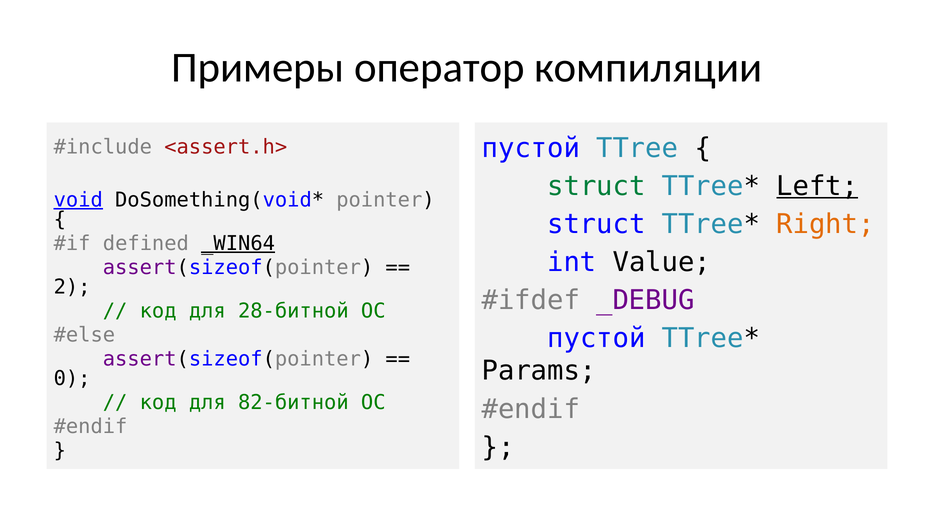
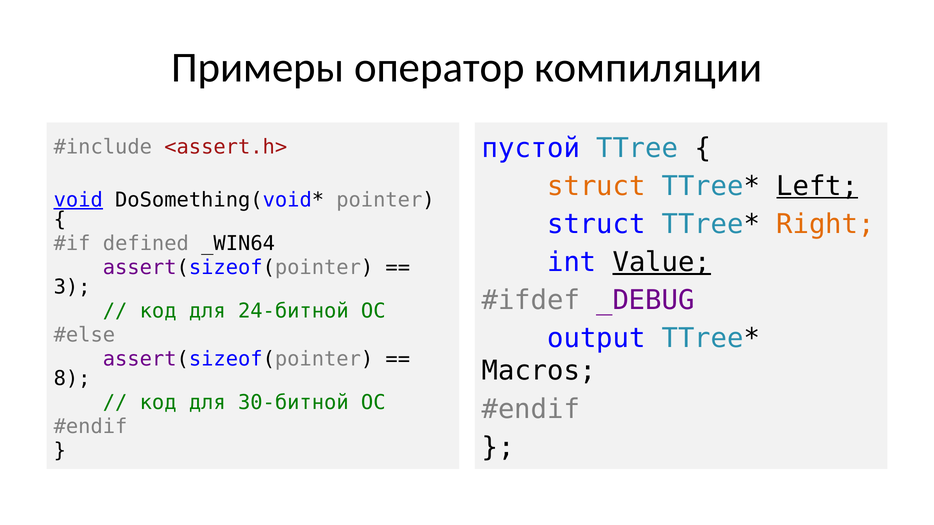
struct at (596, 186) colour: green -> orange
_WIN64 underline: present -> none
Value underline: none -> present
2: 2 -> 3
28-битной: 28-битной -> 24-битной
пустой at (596, 339): пустой -> output
Params: Params -> Macros
0: 0 -> 8
82-битной: 82-битной -> 30-битной
